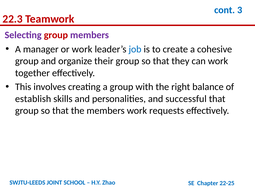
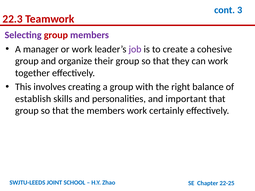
job colour: blue -> purple
successful: successful -> important
requests: requests -> certainly
